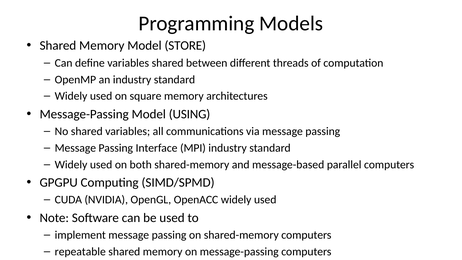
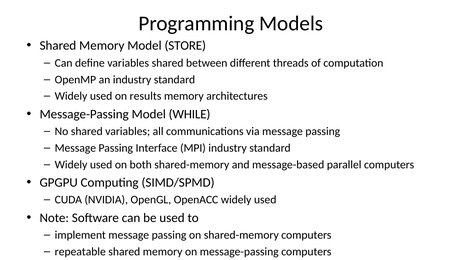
square: square -> results
USING: USING -> WHILE
